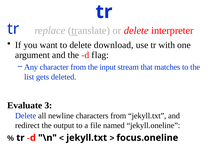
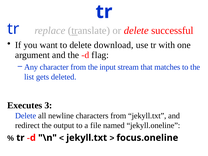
interpreter: interpreter -> successful
Evaluate: Evaluate -> Executes
